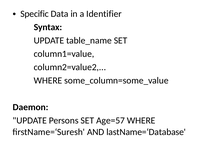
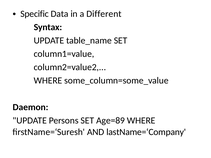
Identifier: Identifier -> Different
Age=57: Age=57 -> Age=89
lastName=‘Database: lastName=‘Database -> lastName=‘Company
